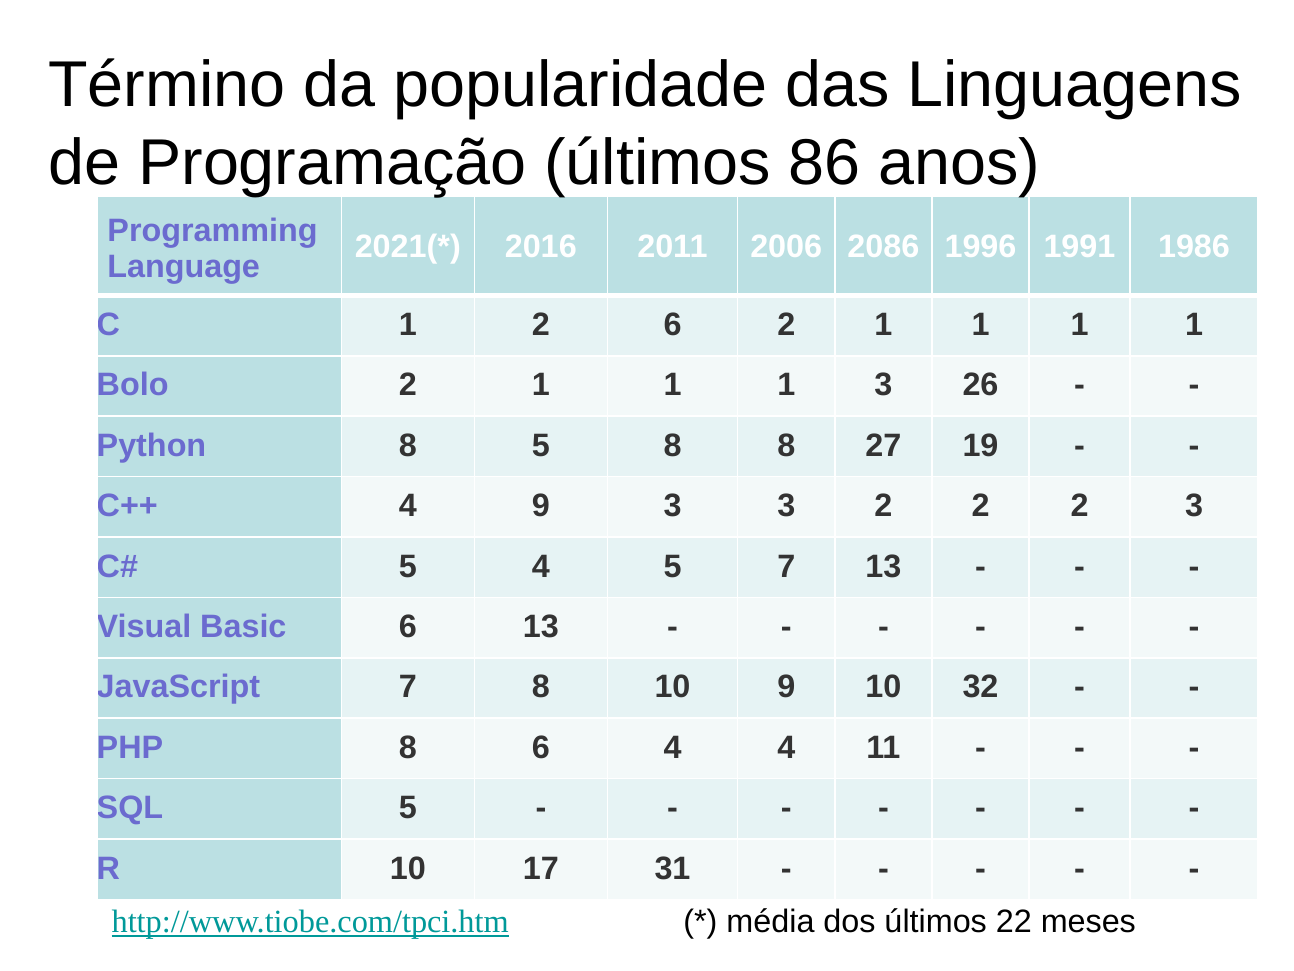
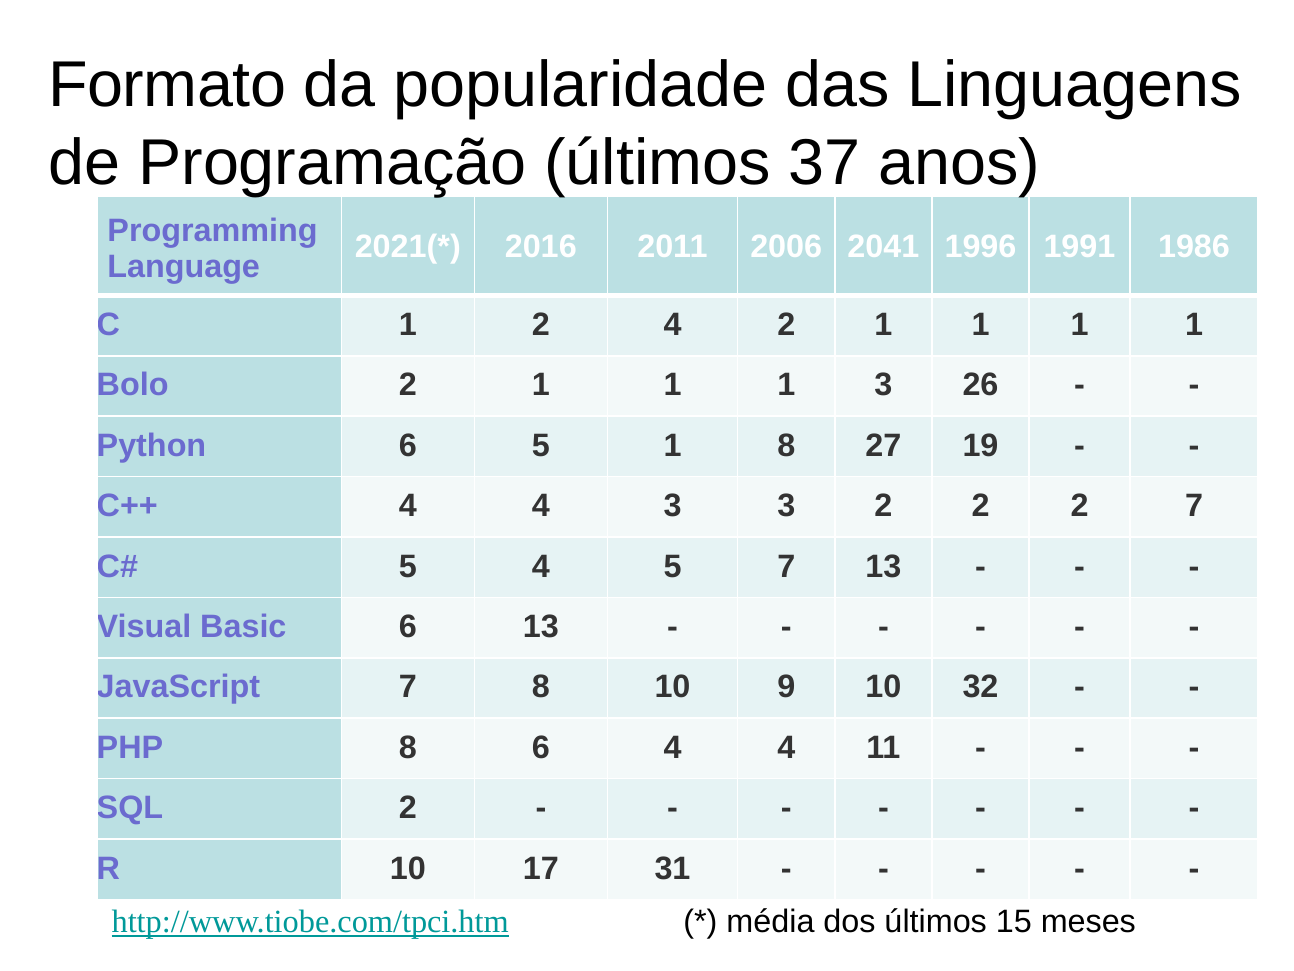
Término: Término -> Formato
86: 86 -> 37
2086: 2086 -> 2041
2 6: 6 -> 4
Python 8: 8 -> 6
5 8: 8 -> 1
C++ 4 9: 9 -> 4
2 3: 3 -> 7
SQL 5: 5 -> 2
22: 22 -> 15
